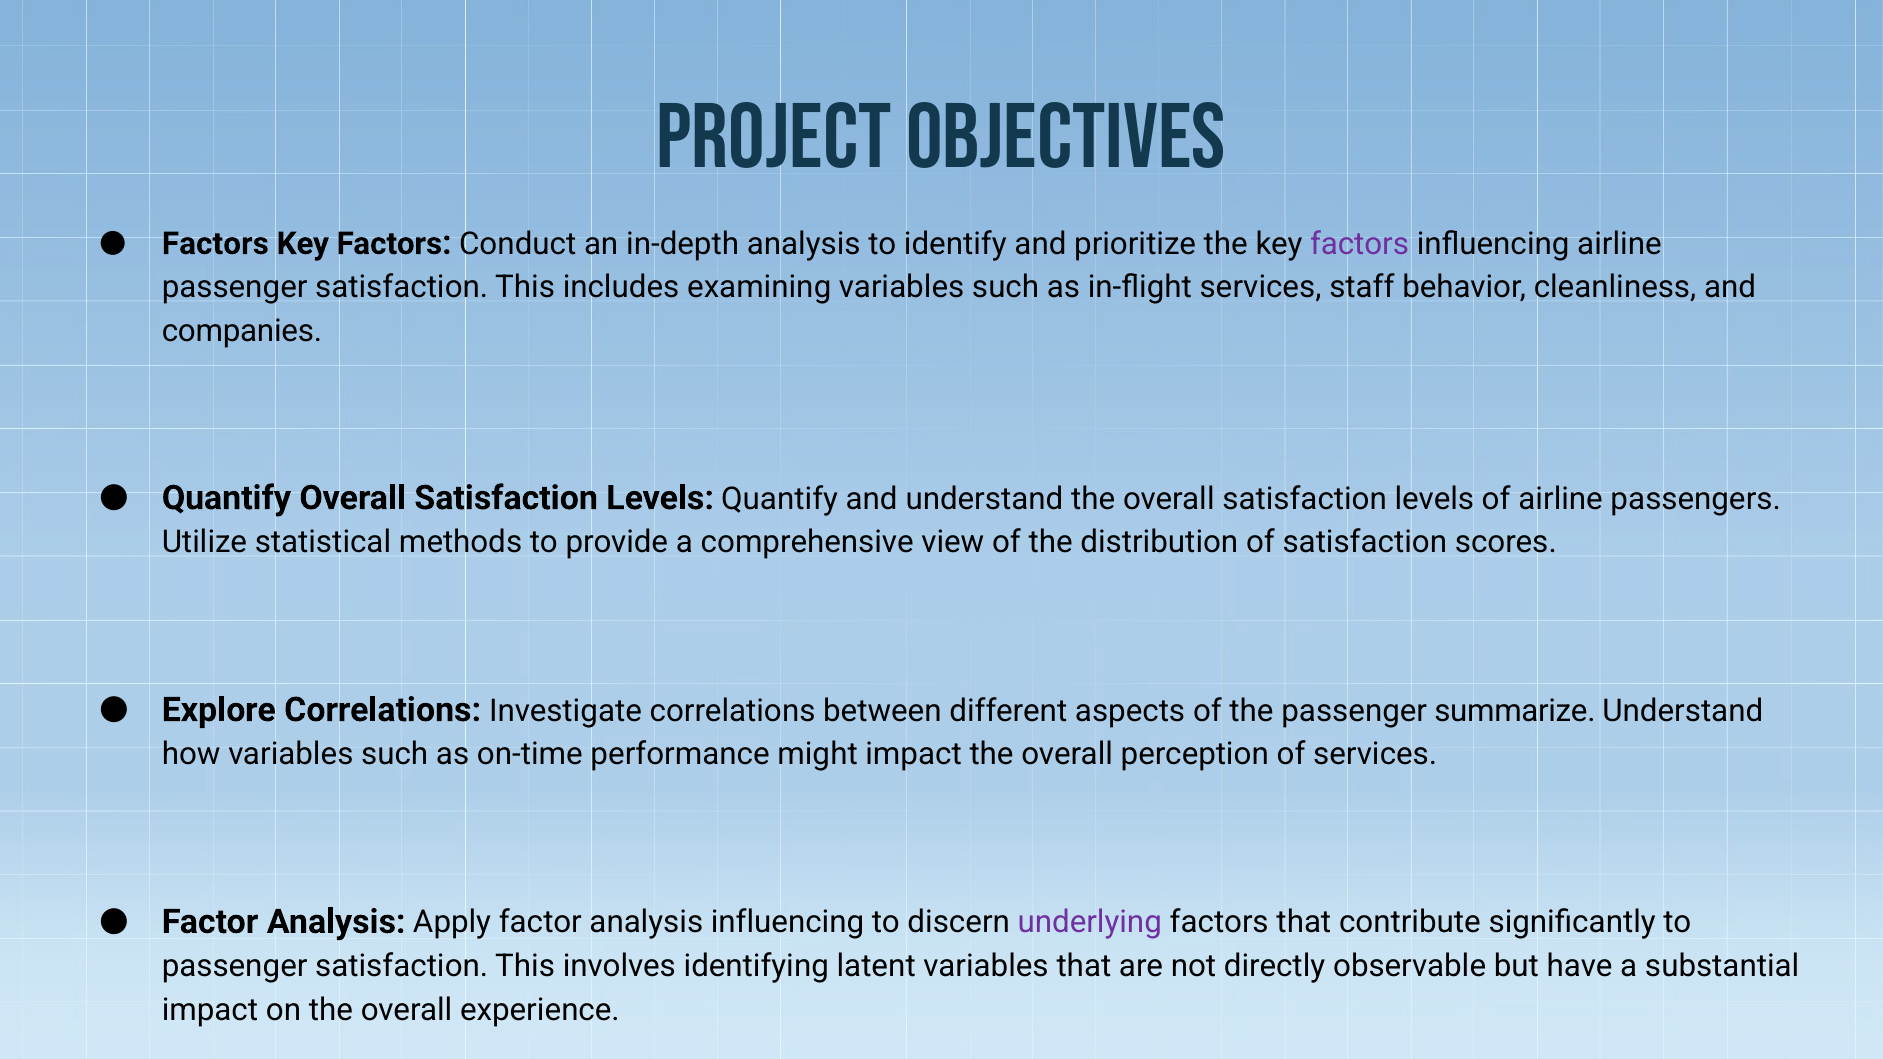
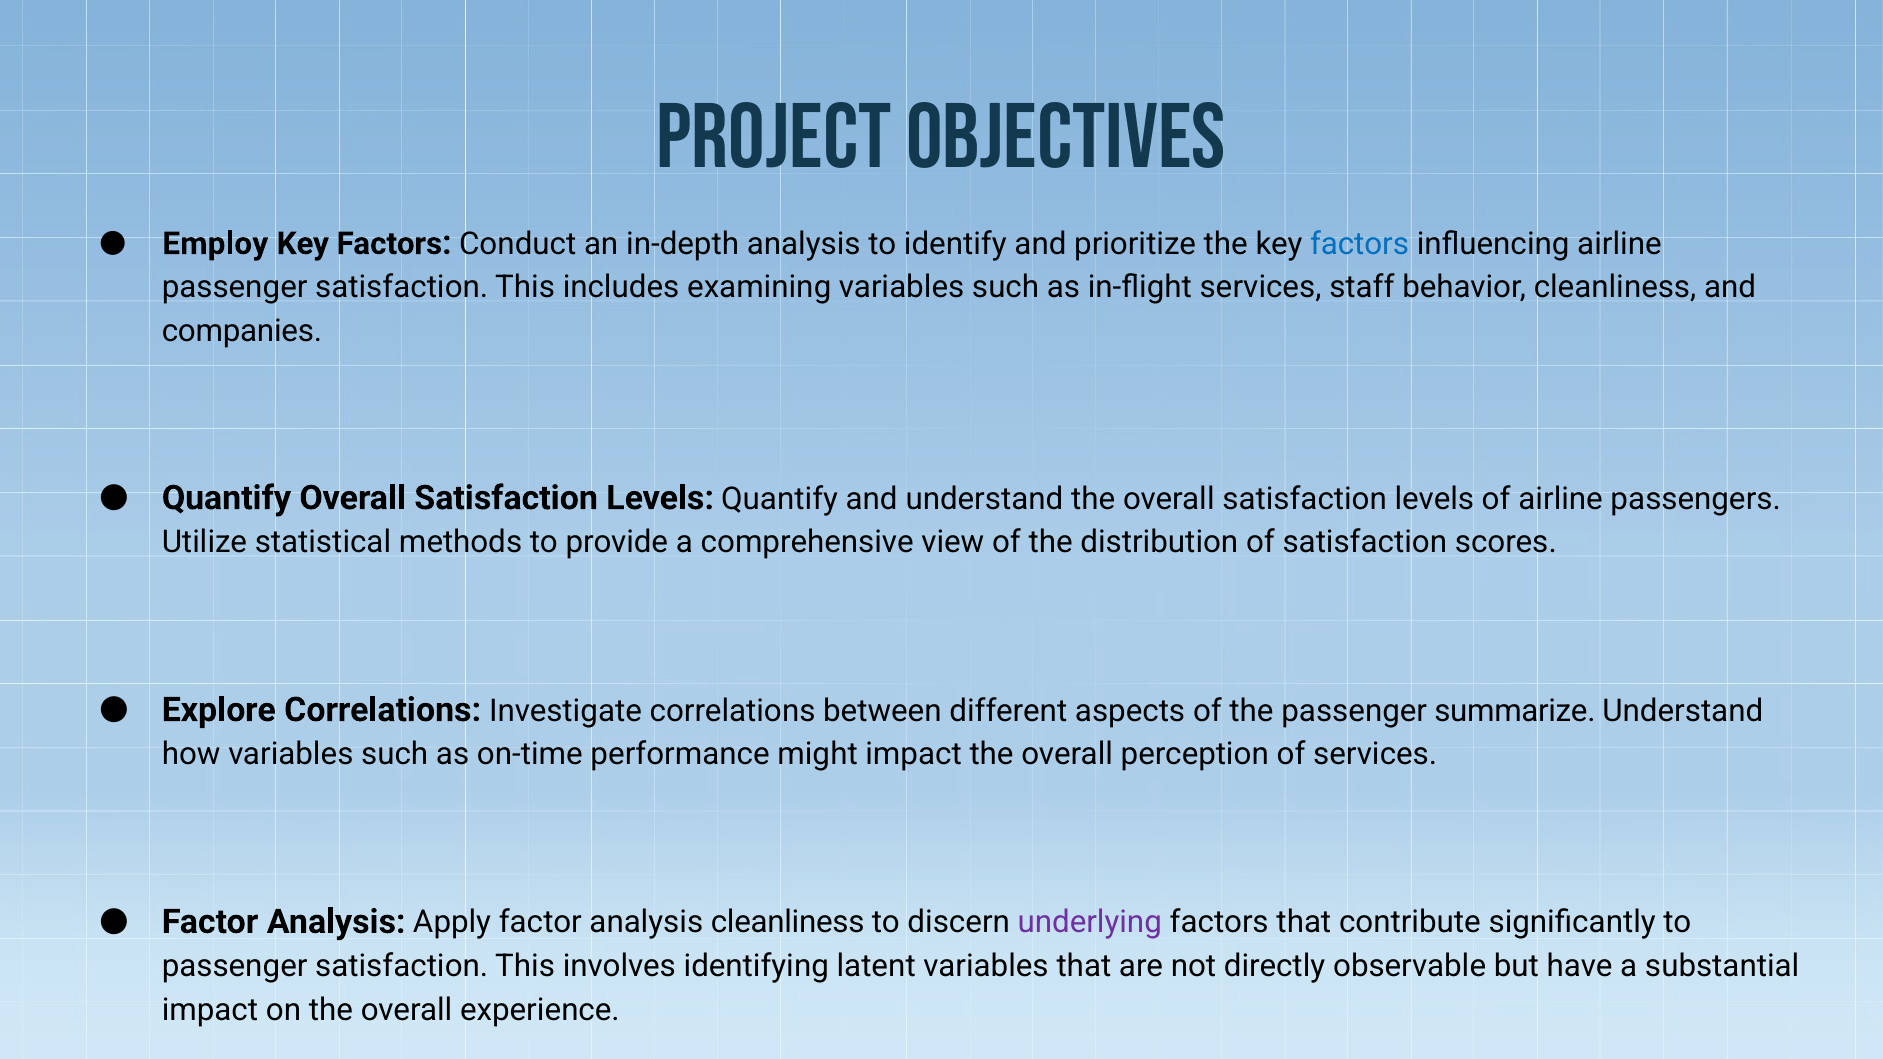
Factors at (215, 244): Factors -> Employ
factors at (1360, 244) colour: purple -> blue
analysis influencing: influencing -> cleanliness
